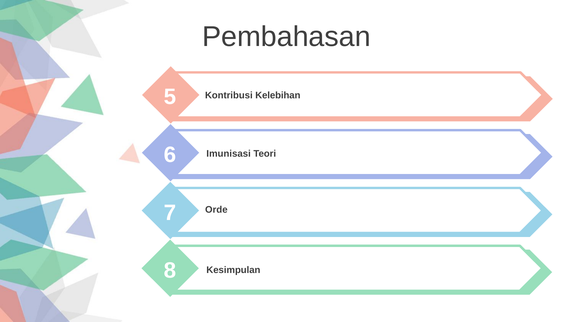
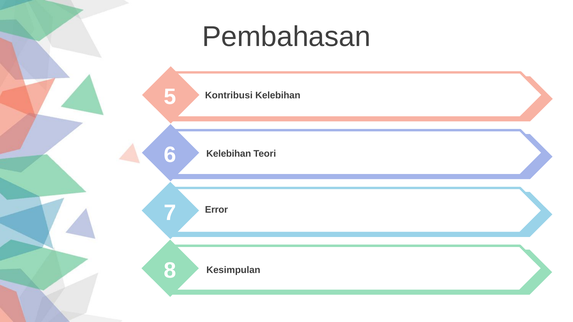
Imunisasi at (229, 154): Imunisasi -> Kelebihan
Orde: Orde -> Error
